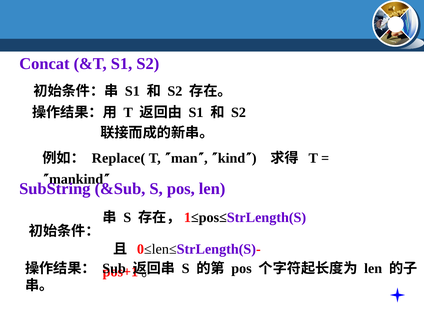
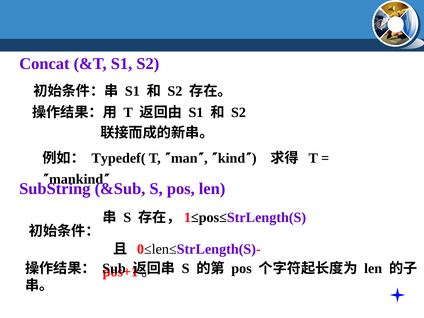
Replace(: Replace( -> Typedef(
